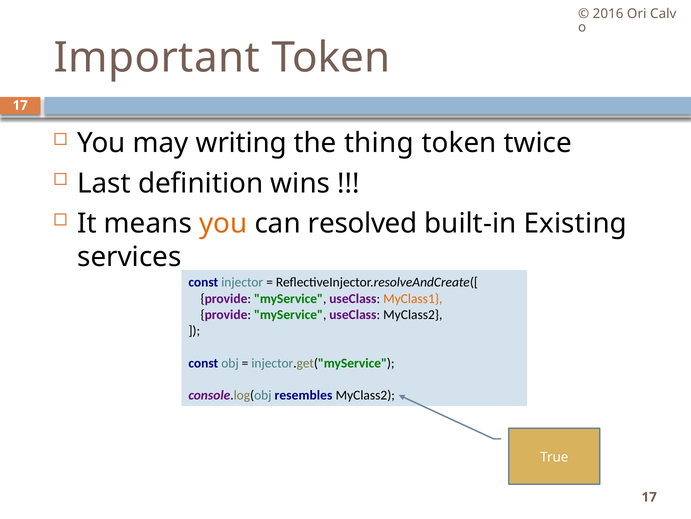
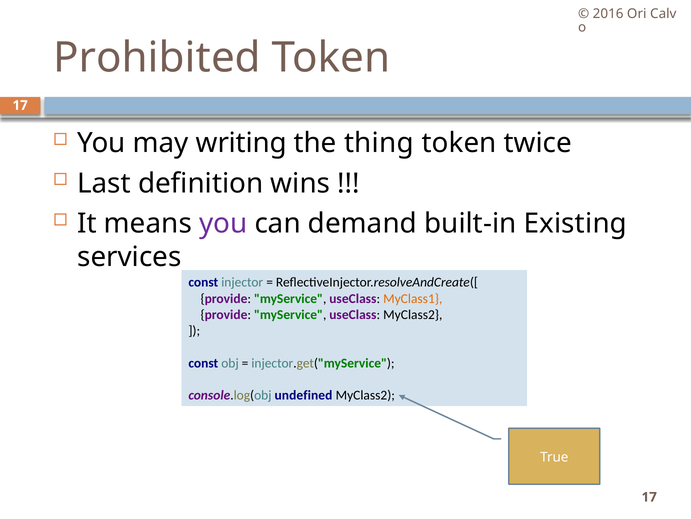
Important: Important -> Prohibited
you at (223, 223) colour: orange -> purple
resolved: resolved -> demand
resembles: resembles -> undefined
